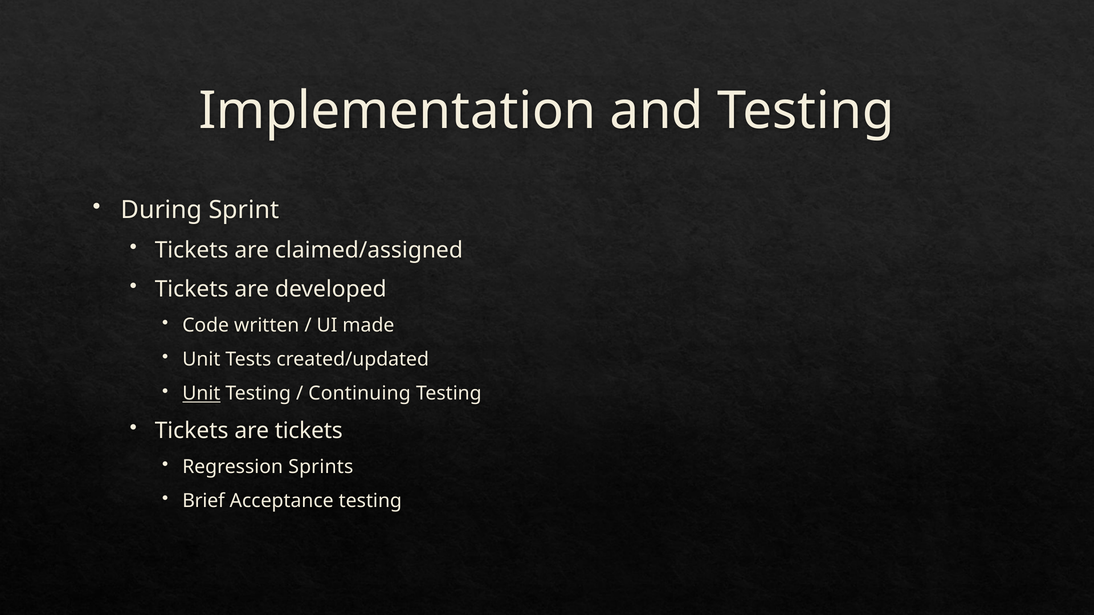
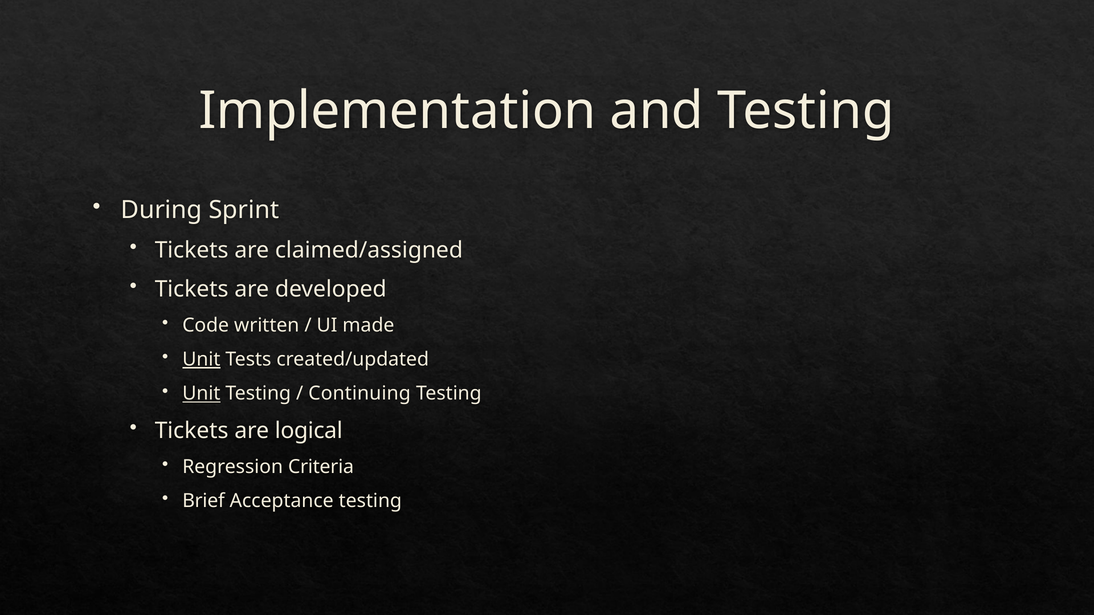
Unit at (201, 360) underline: none -> present
are tickets: tickets -> logical
Sprints: Sprints -> Criteria
